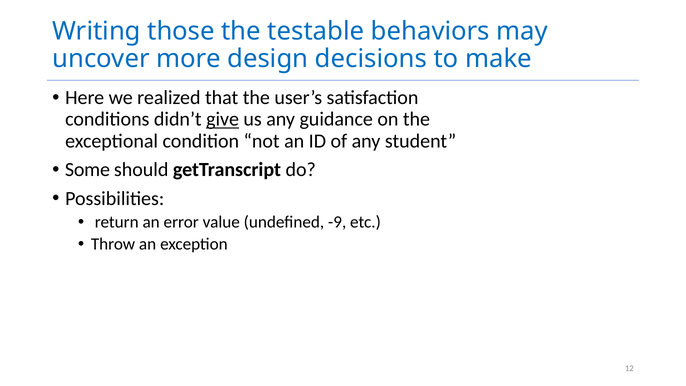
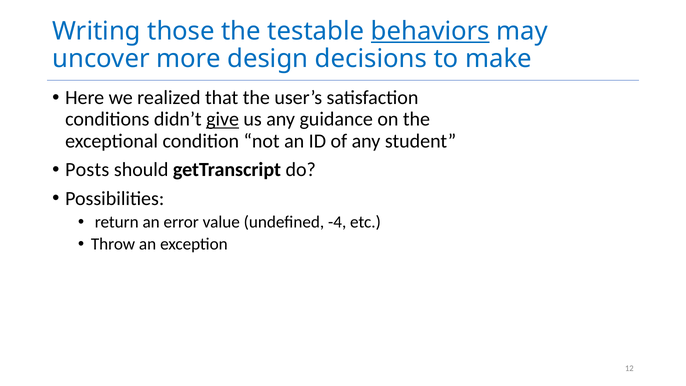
behaviors underline: none -> present
Some: Some -> Posts
-9: -9 -> -4
